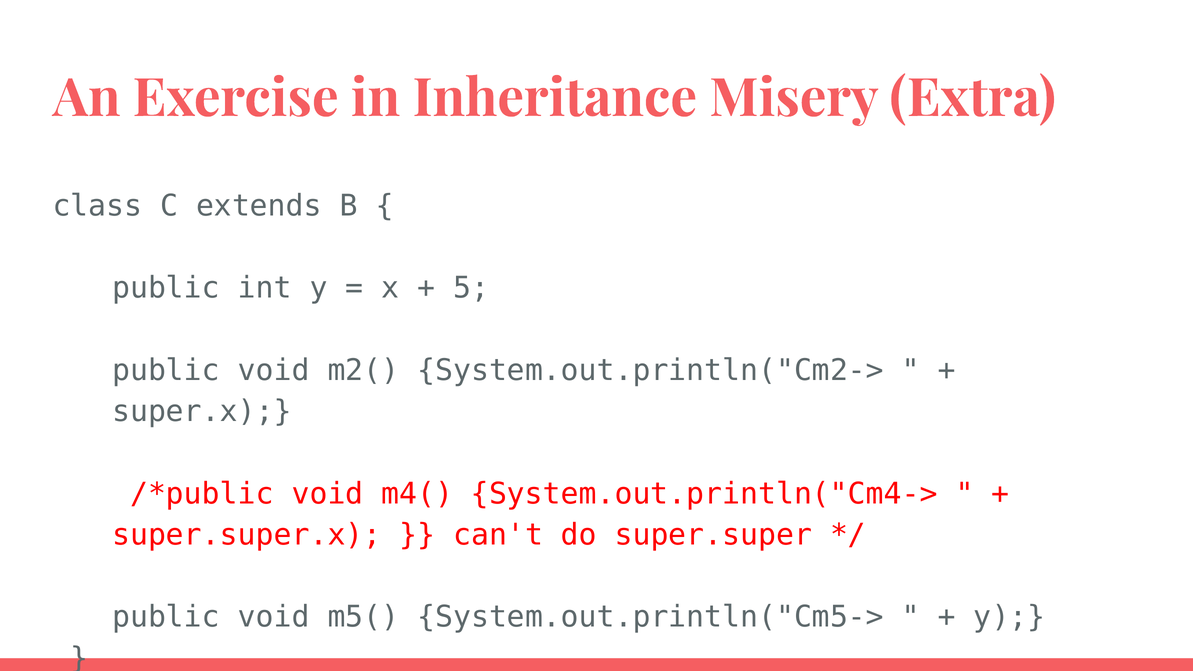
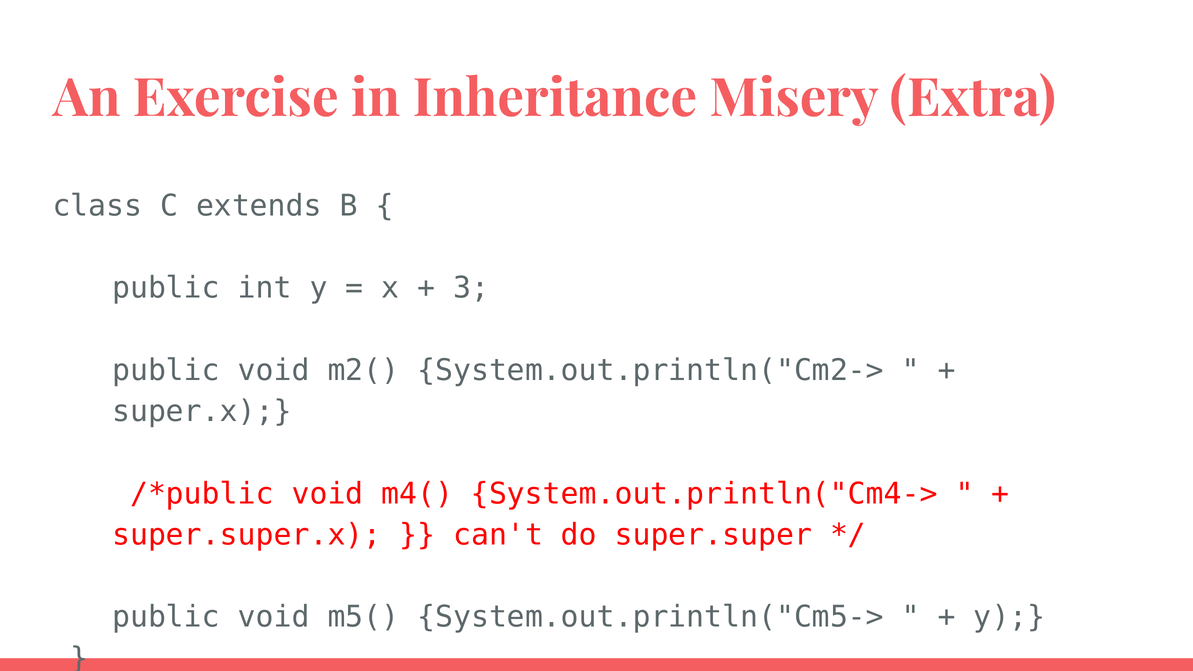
5: 5 -> 3
